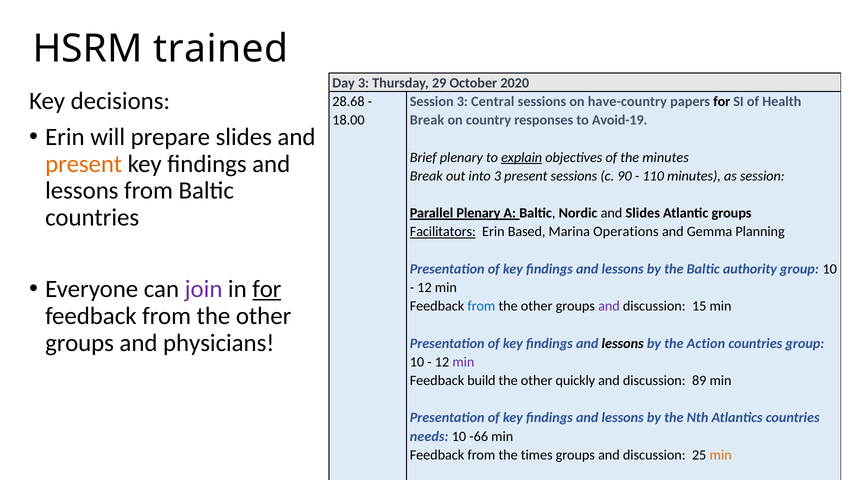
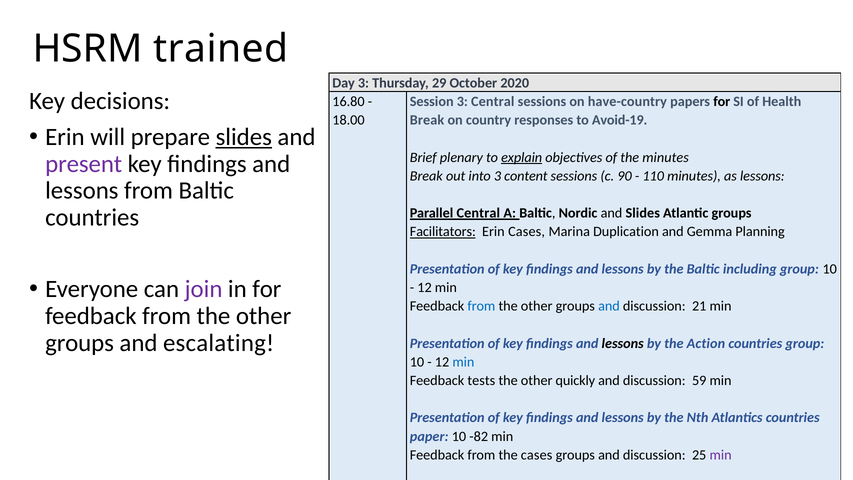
28.68: 28.68 -> 16.80
slides at (244, 137) underline: none -> present
present at (84, 164) colour: orange -> purple
3 present: present -> content
as session: session -> lessons
Parallel Plenary: Plenary -> Central
Erin Based: Based -> Cases
Operations: Operations -> Duplication
authority: authority -> including
for at (267, 289) underline: present -> none
and at (609, 306) colour: purple -> blue
15: 15 -> 21
physicians: physicians -> escalating
min at (463, 362) colour: purple -> blue
build: build -> tests
89: 89 -> 59
needs: needs -> paper
-66: -66 -> -82
the times: times -> cases
min at (721, 455) colour: orange -> purple
